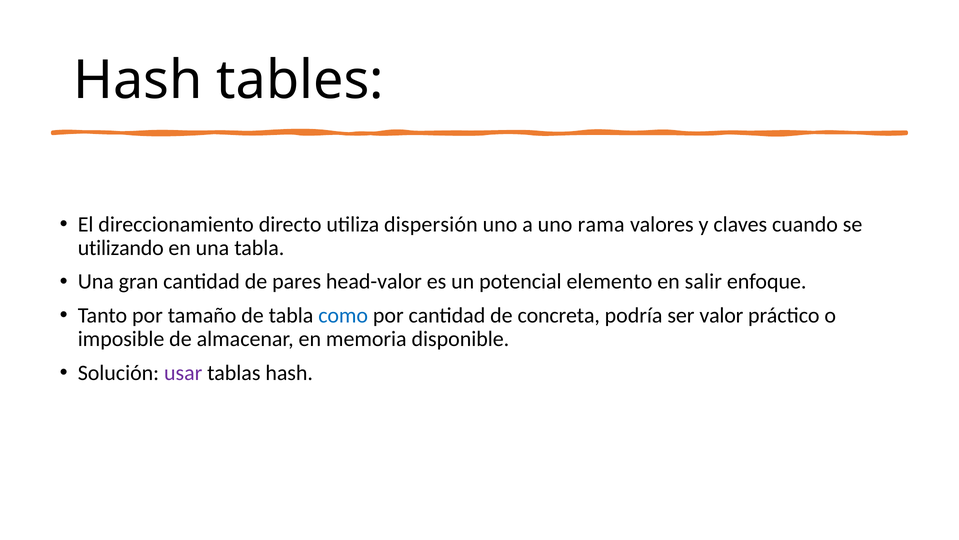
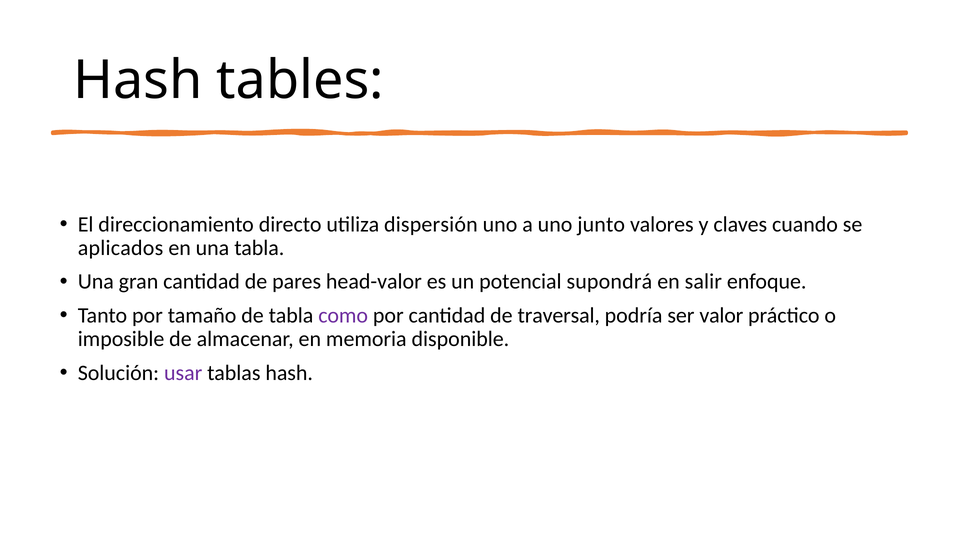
rama: rama -> junto
utilizando: utilizando -> aplicados
elemento: elemento -> supondrá
como colour: blue -> purple
concreta: concreta -> traversal
